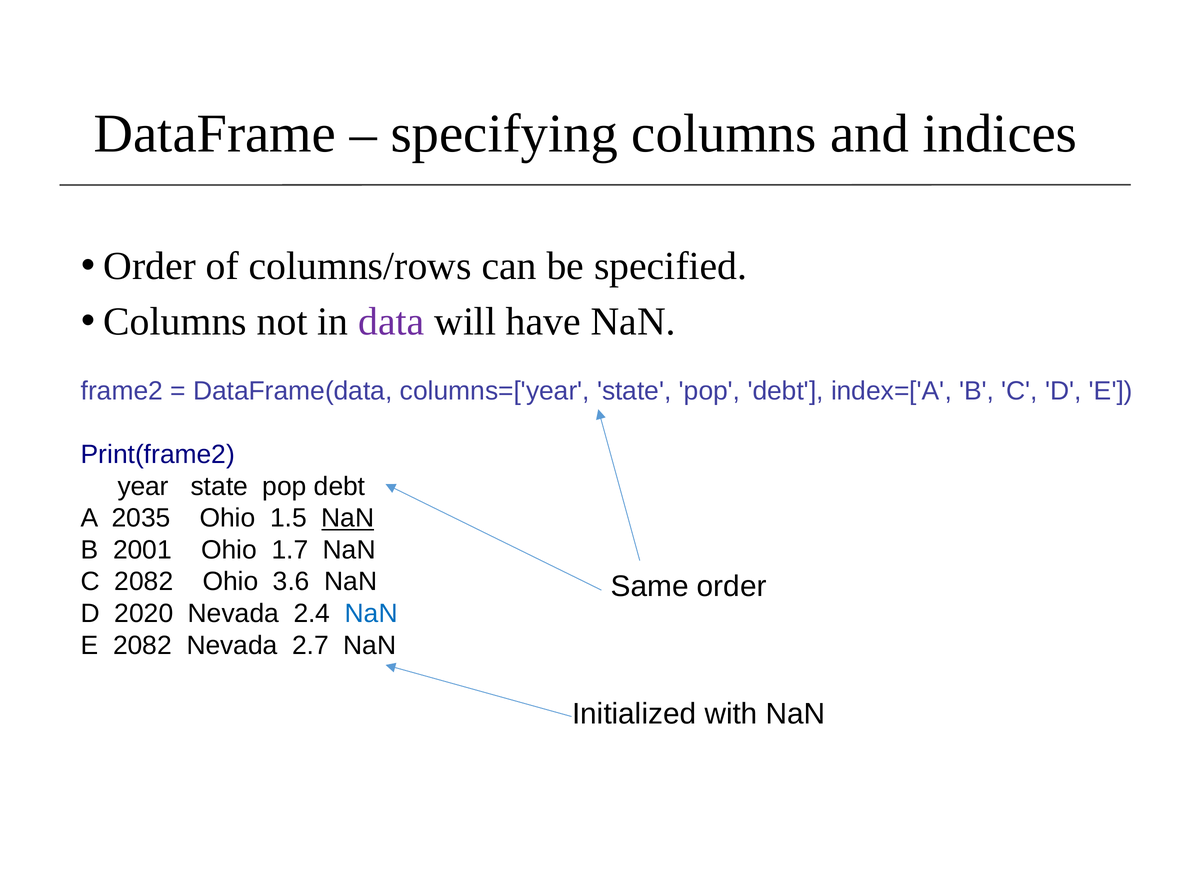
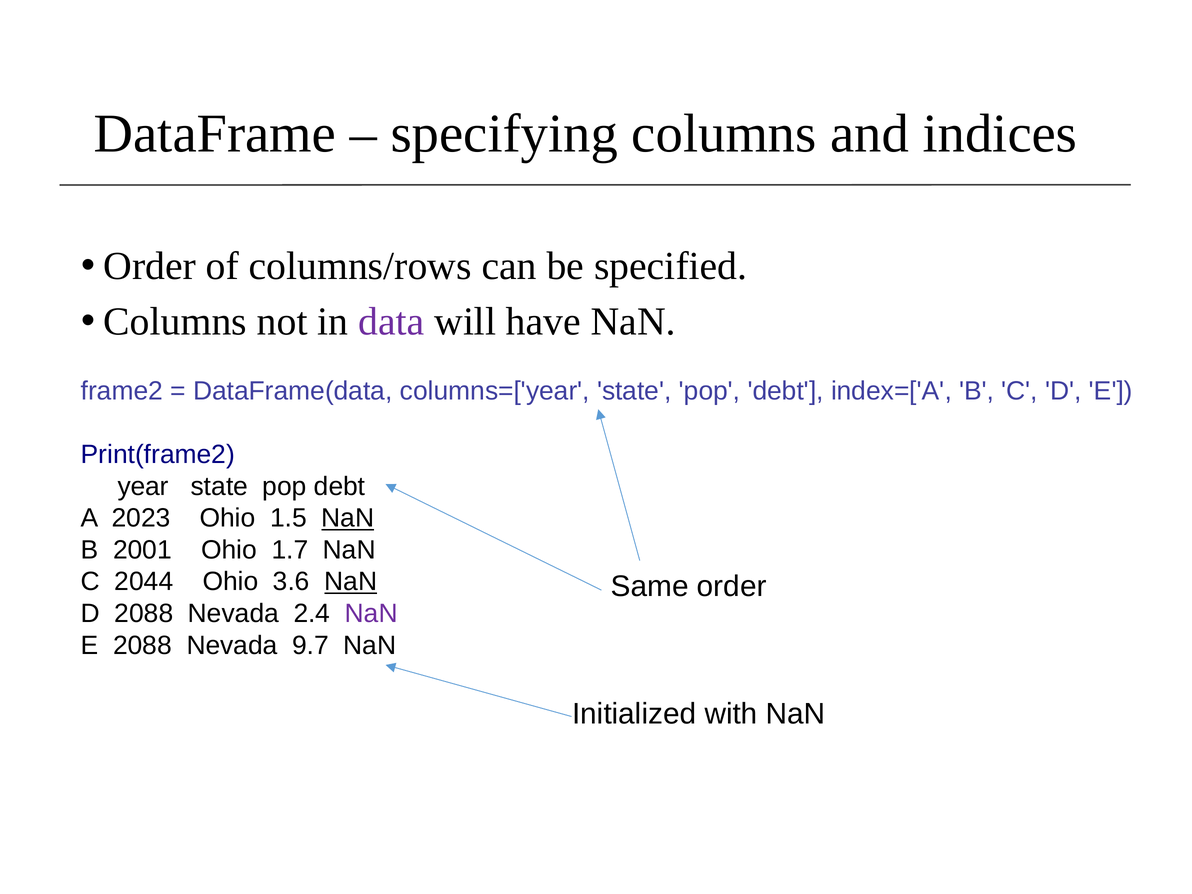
2035: 2035 -> 2023
C 2082: 2082 -> 2044
NaN at (351, 582) underline: none -> present
D 2020: 2020 -> 2088
NaN at (371, 613) colour: blue -> purple
E 2082: 2082 -> 2088
2.7: 2.7 -> 9.7
